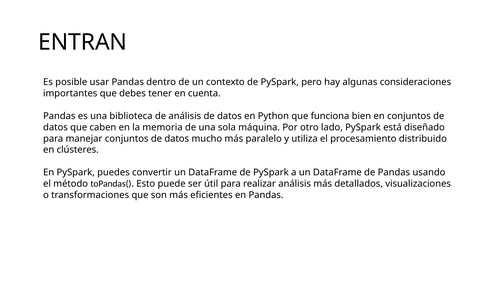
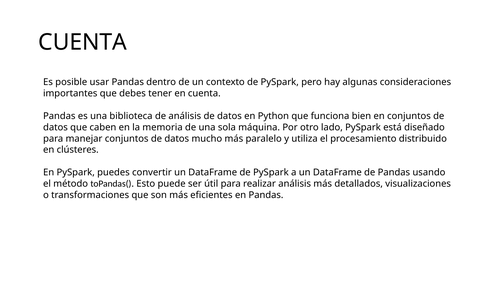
ENTRAN at (83, 42): ENTRAN -> CUENTA
